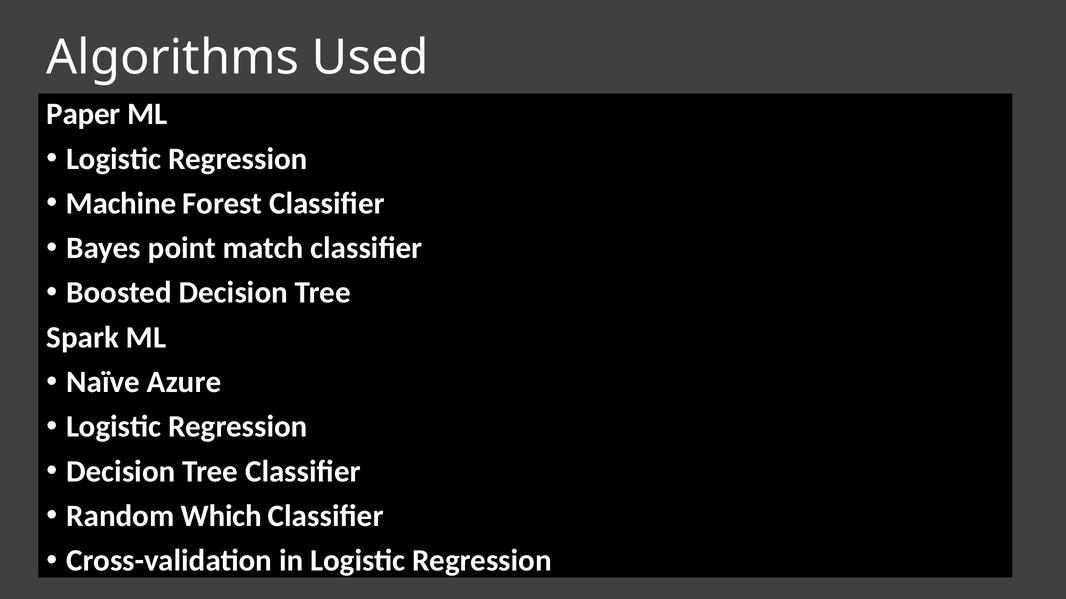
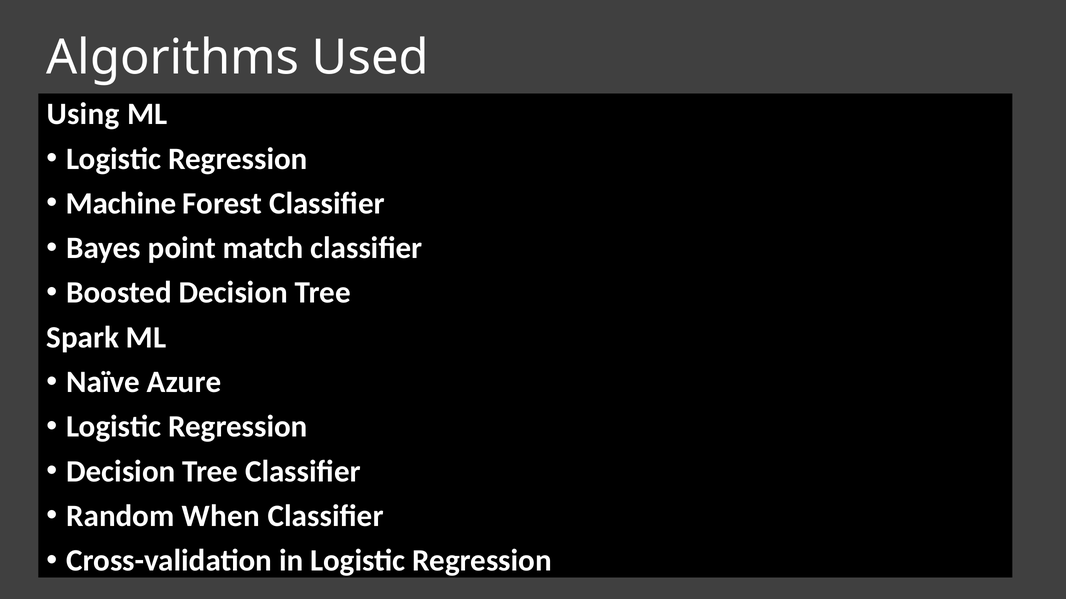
Paper: Paper -> Using
Which: Which -> When
